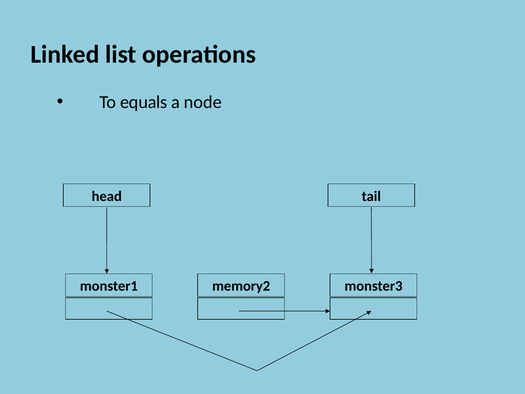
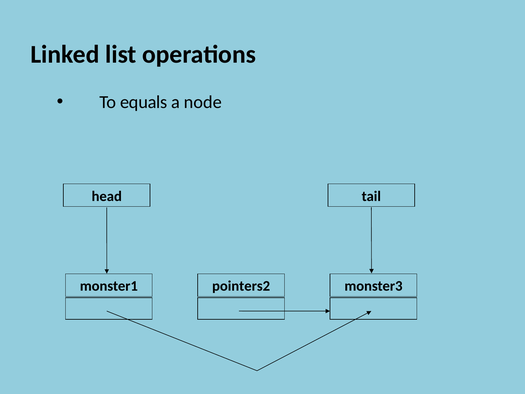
memory2: memory2 -> pointers2
